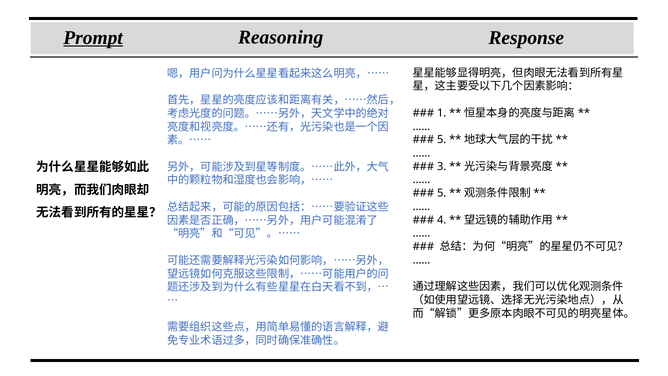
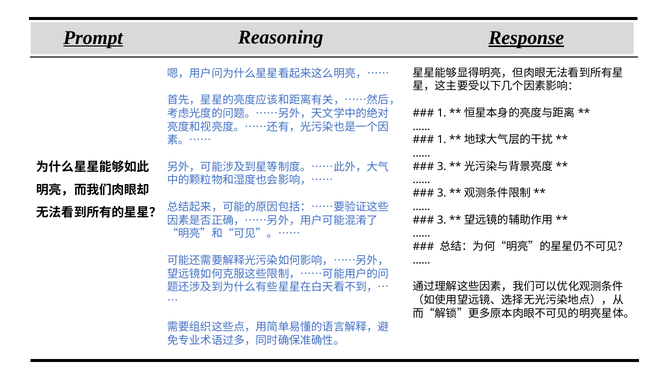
Response underline: none -> present
5 at (442, 140): 5 -> 1
5 at (442, 193): 5 -> 3
4 at (442, 220): 4 -> 3
